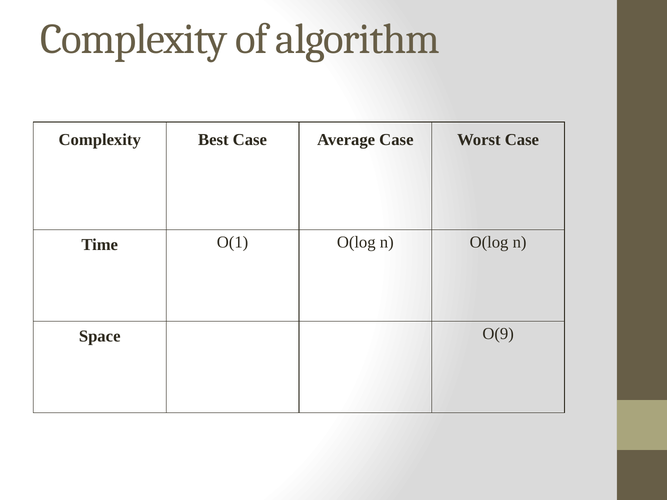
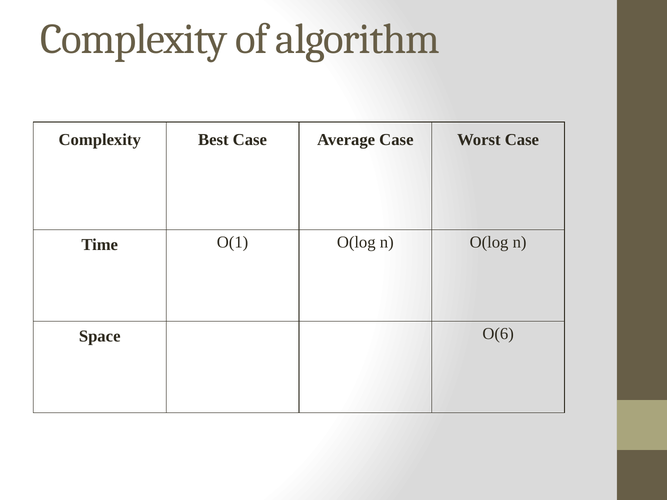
O(9: O(9 -> O(6
